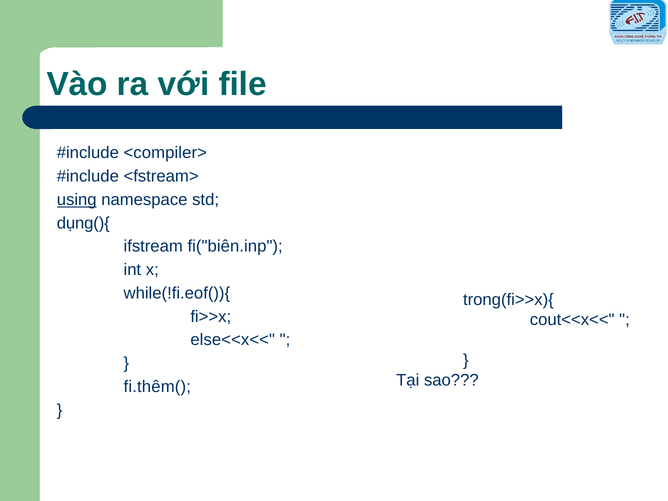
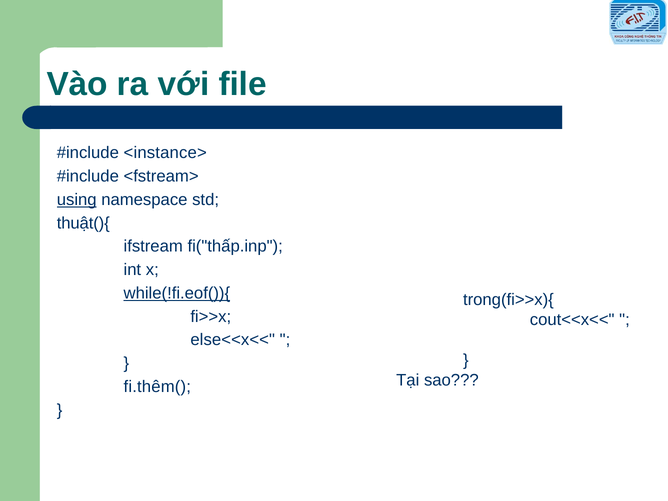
<compiler>: <compiler> -> <instance>
dụng(){: dụng(){ -> thuật(){
fi("biên.inp: fi("biên.inp -> fi("thấp.inp
while(!fi.eof()){ underline: none -> present
